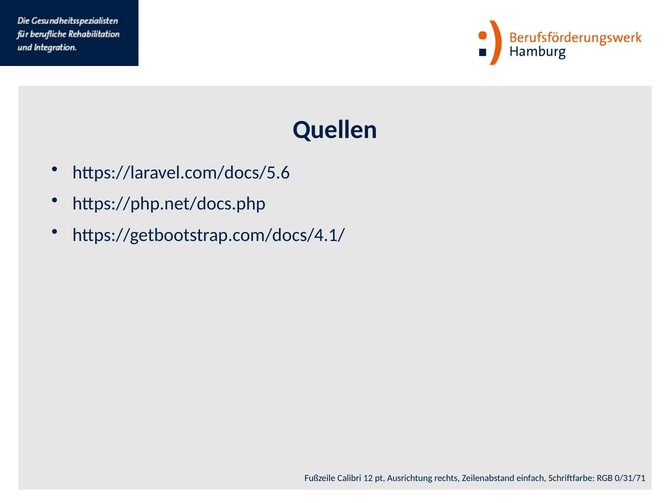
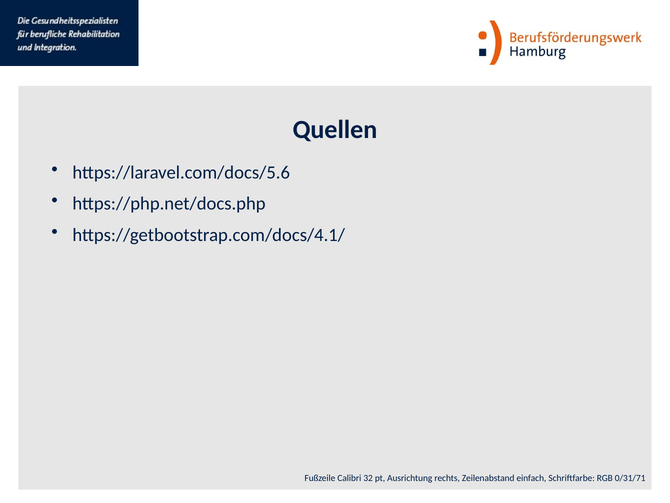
12: 12 -> 32
